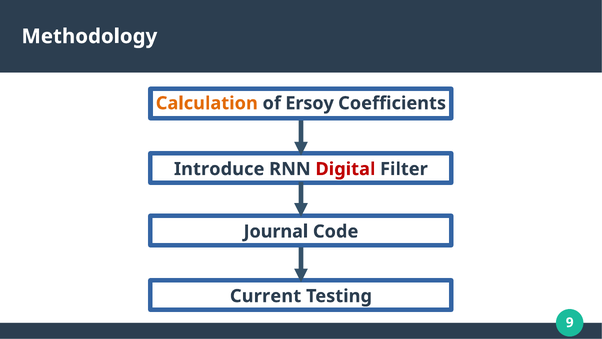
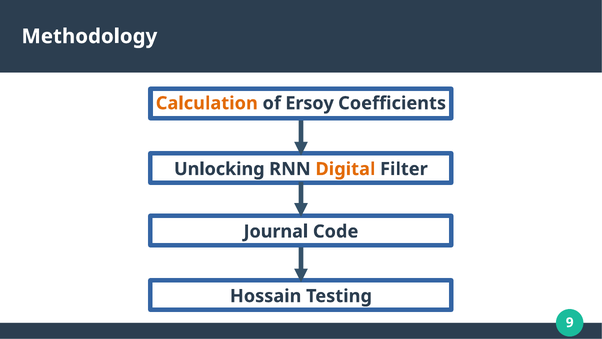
Introduce: Introduce -> Unlocking
Digital colour: red -> orange
Current: Current -> Hossain
